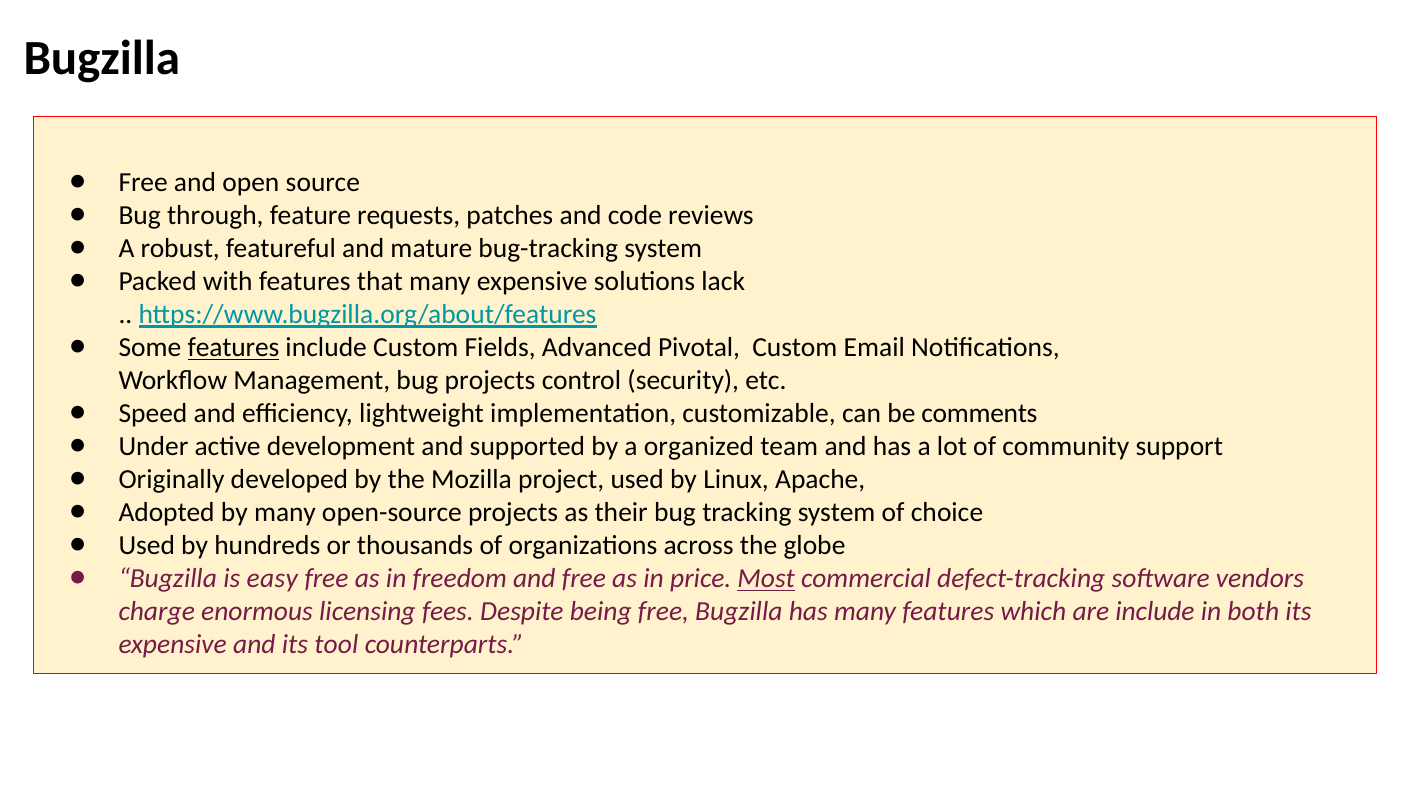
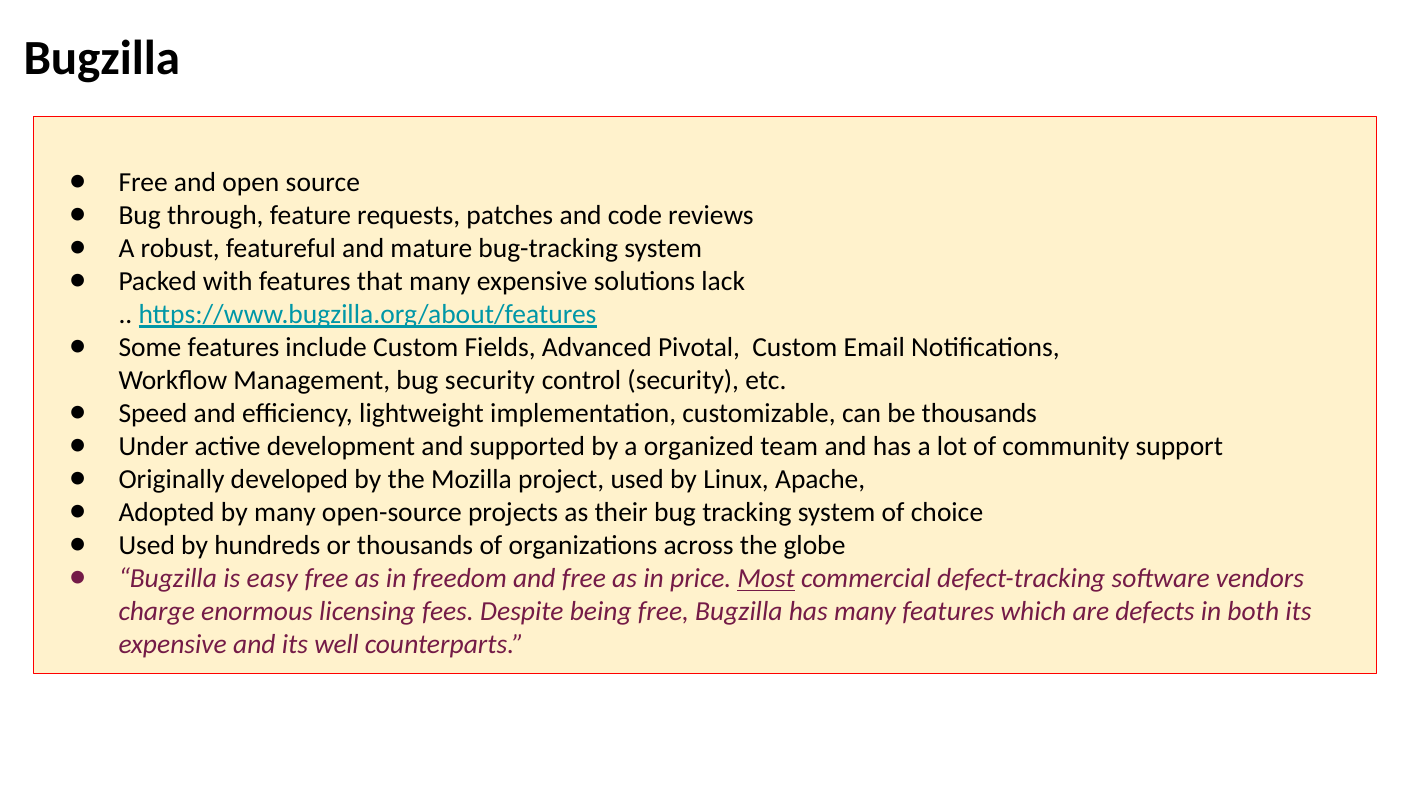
features at (233, 348) underline: present -> none
bug projects: projects -> security
be comments: comments -> thousands
are include: include -> defects
tool: tool -> well
